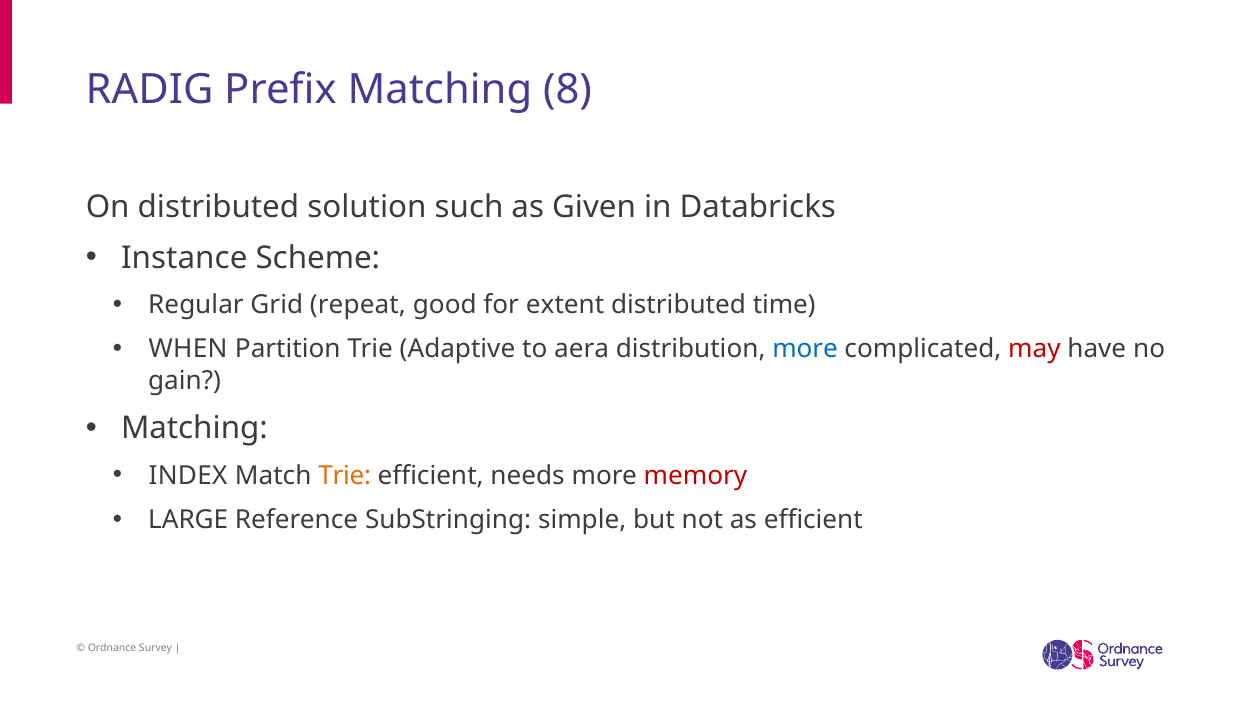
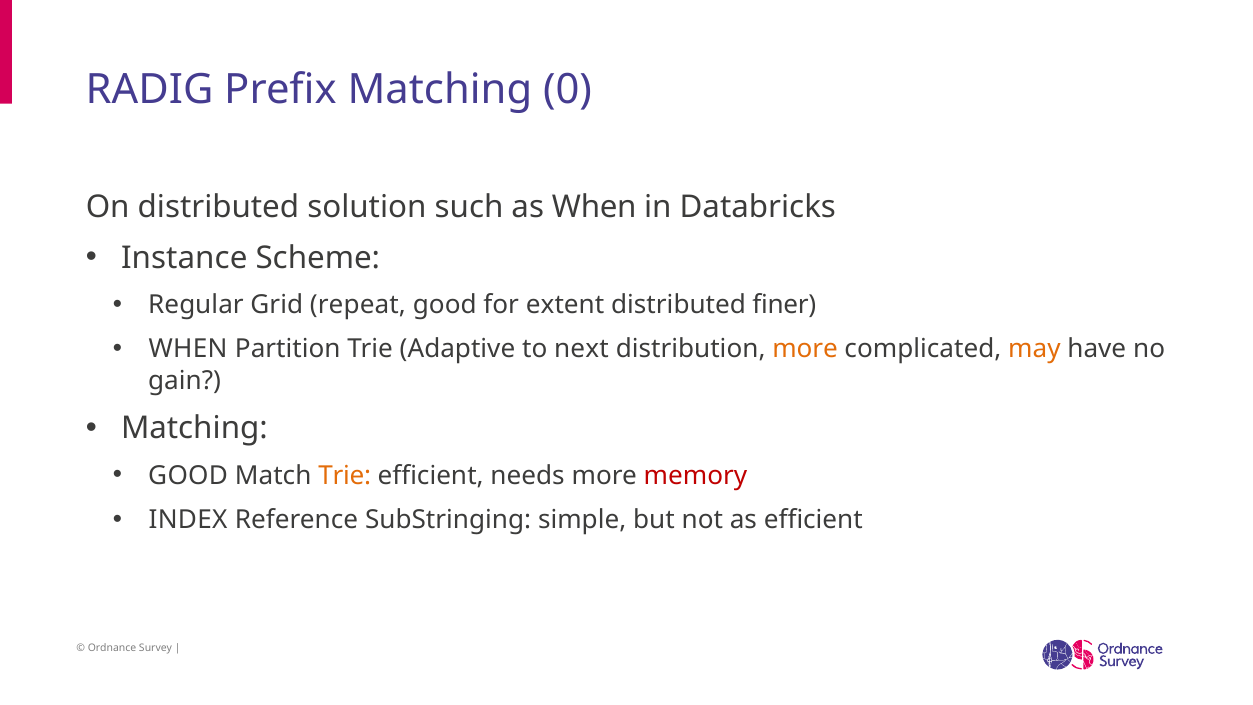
8: 8 -> 0
as Given: Given -> When
time: time -> finer
aera: aera -> next
more at (805, 349) colour: blue -> orange
may colour: red -> orange
INDEX at (188, 475): INDEX -> GOOD
LARGE: LARGE -> INDEX
